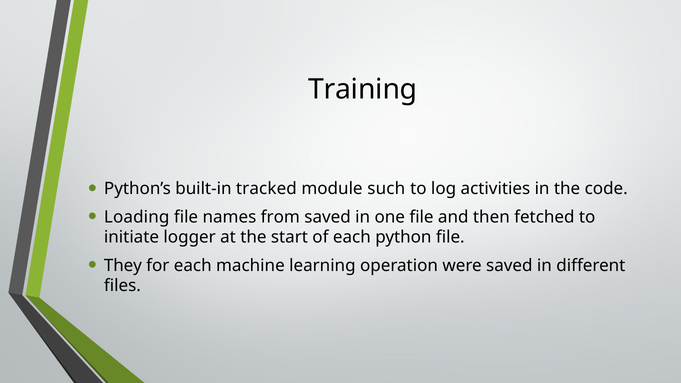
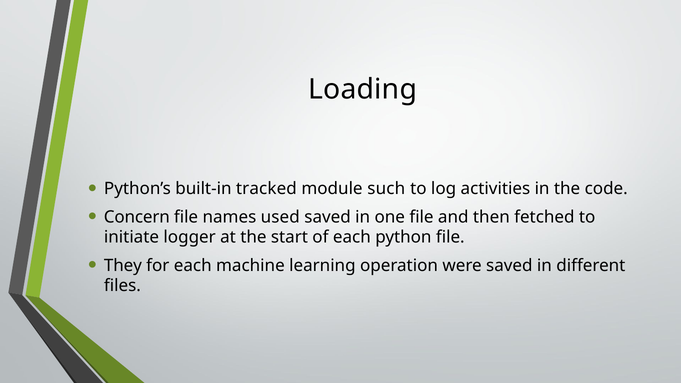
Training: Training -> Loading
Loading: Loading -> Concern
from: from -> used
